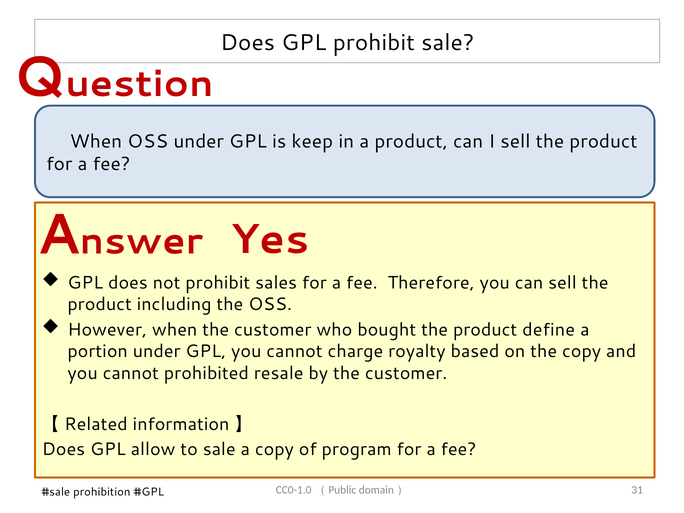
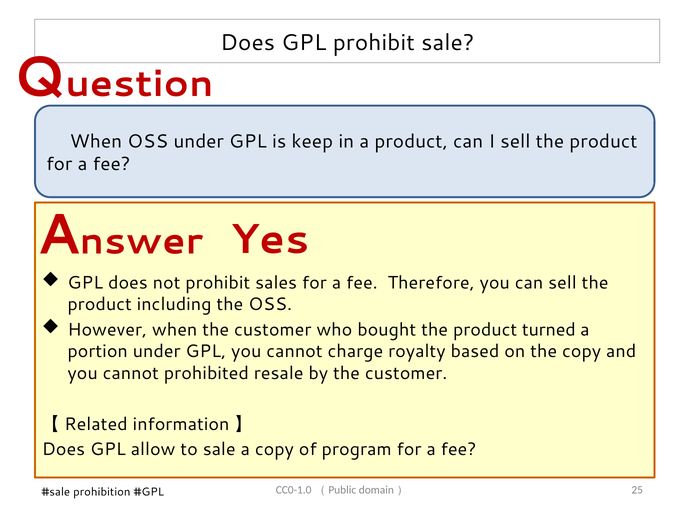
define: define -> turned
31: 31 -> 25
